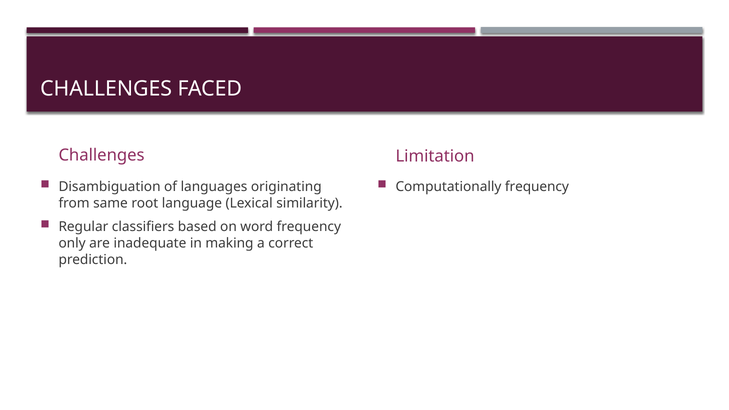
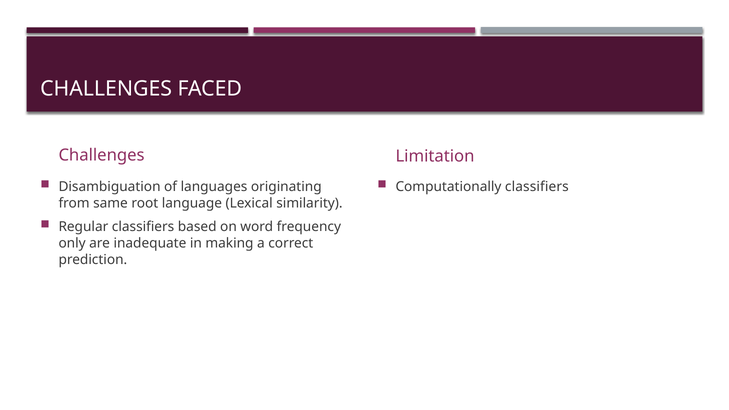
Computationally frequency: frequency -> classifiers
